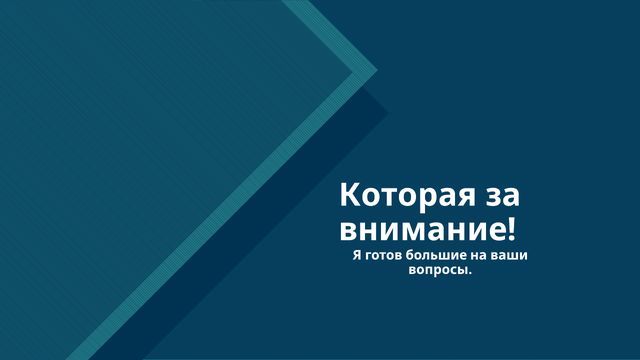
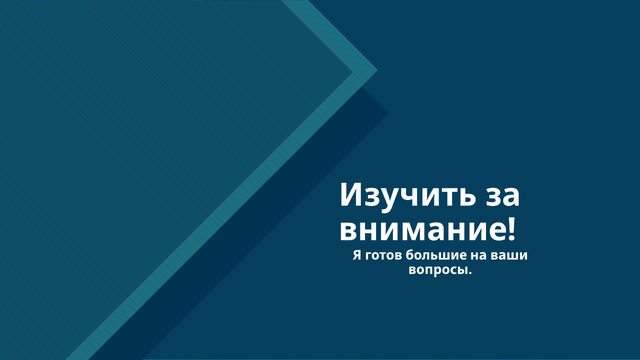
Которая: Которая -> Изучить
